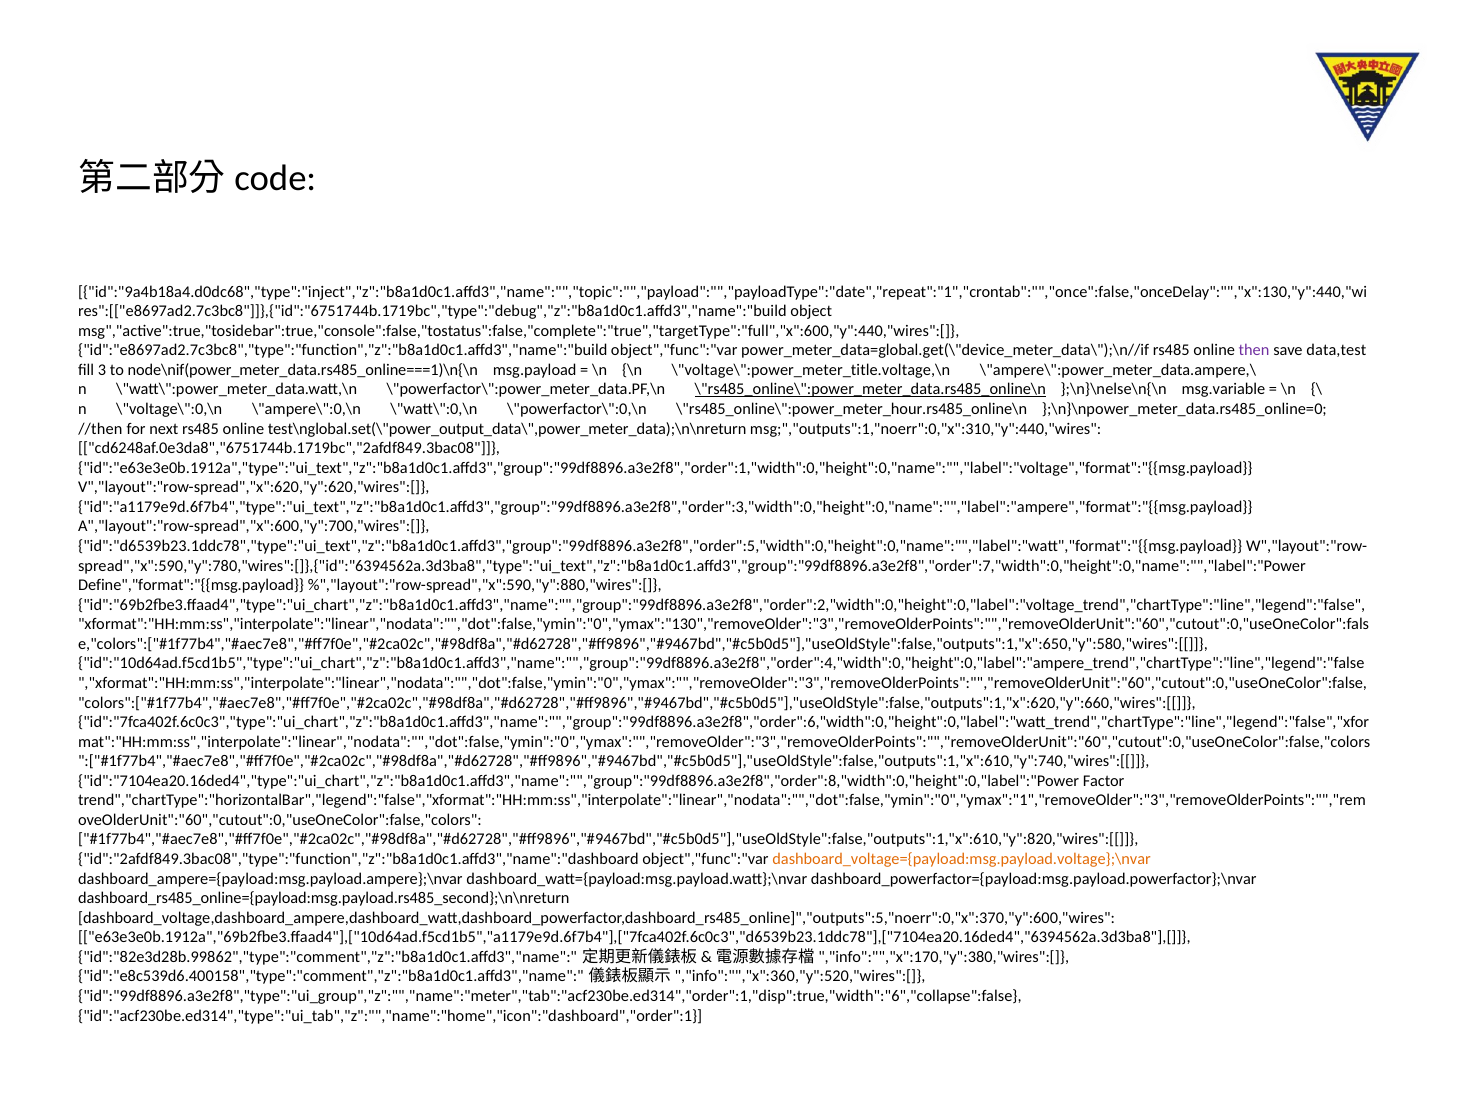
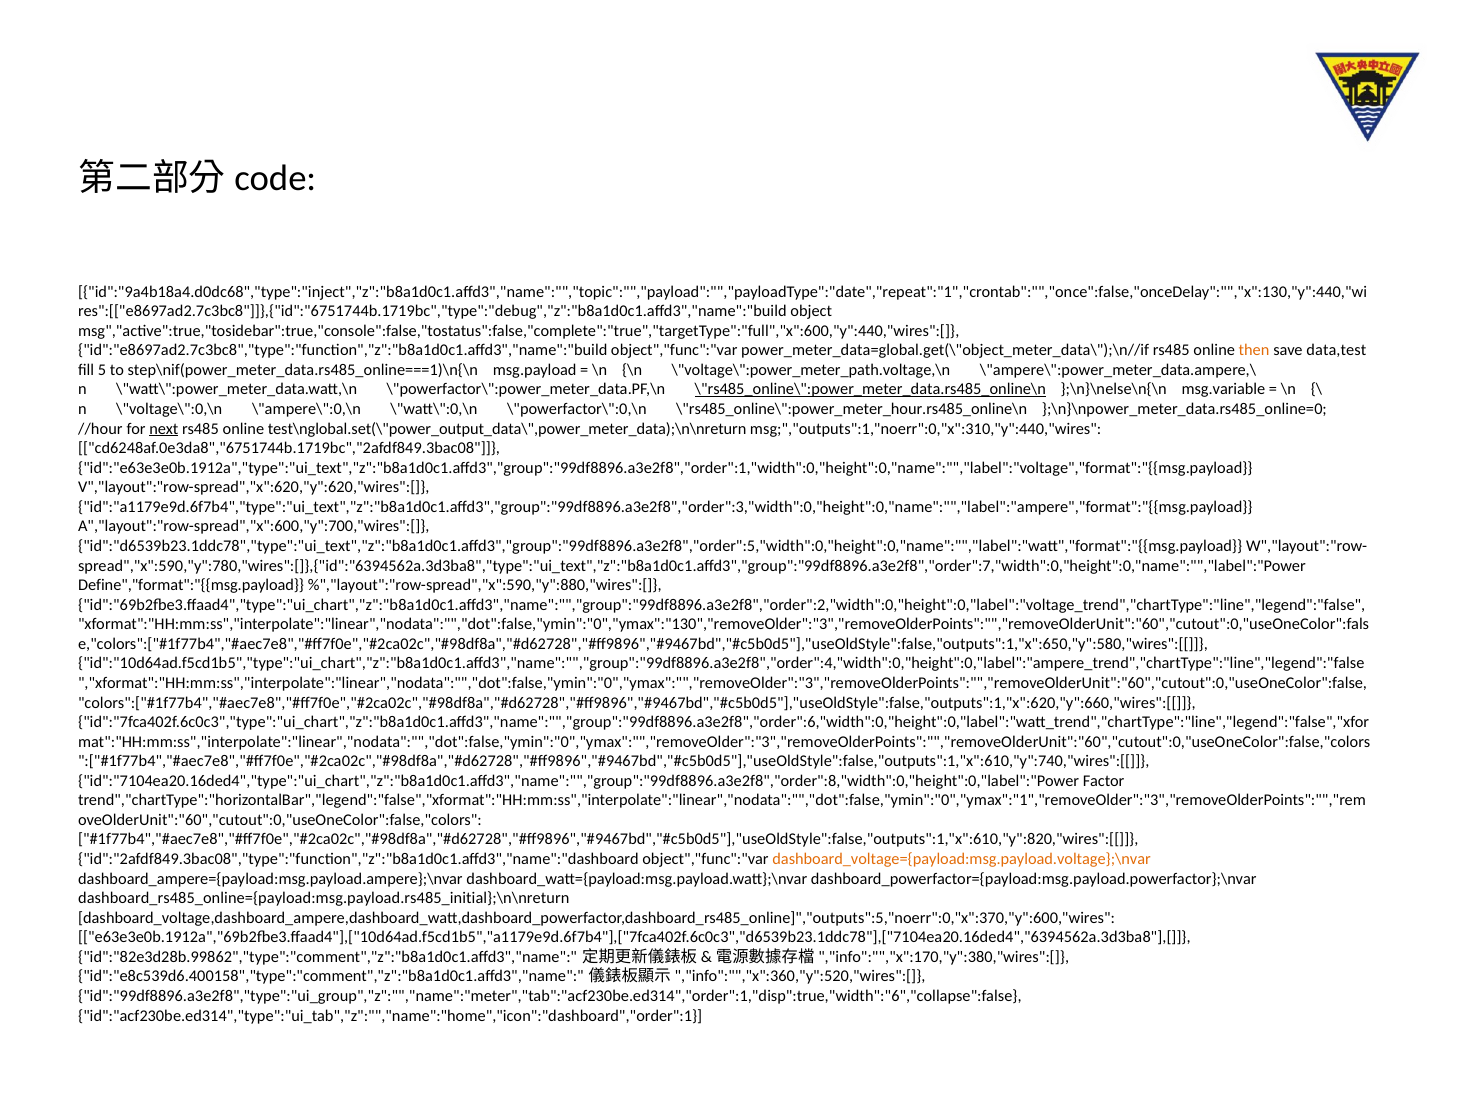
power_meter_data=global.get(\"device_meter_data\");\n//if: power_meter_data=global.get(\"device_meter_data\");\n//if -> power_meter_data=global.get(\"object_meter_data\");\n//if
then colour: purple -> orange
3: 3 -> 5
node\nif(power_meter_data.rs485_online===1)\n{\n: node\nif(power_meter_data.rs485_online===1)\n{\n -> step\nif(power_meter_data.rs485_online===1)\n{\n
\"voltage\":power_meter_title.voltage,\n: \"voltage\":power_meter_title.voltage,\n -> \"voltage\":power_meter_path.voltage,\n
//then: //then -> //hour
next underline: none -> present
dashboard_rs485_online={payload:msg.payload.rs485_second};\n\nreturn: dashboard_rs485_online={payload:msg.payload.rs485_second};\n\nreturn -> dashboard_rs485_online={payload:msg.payload.rs485_initial};\n\nreturn
